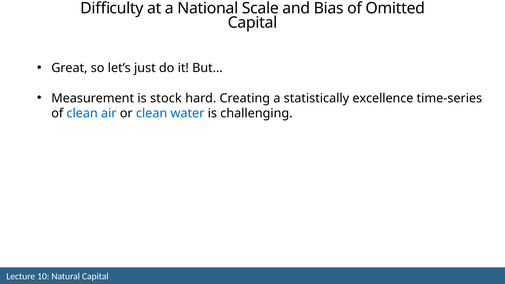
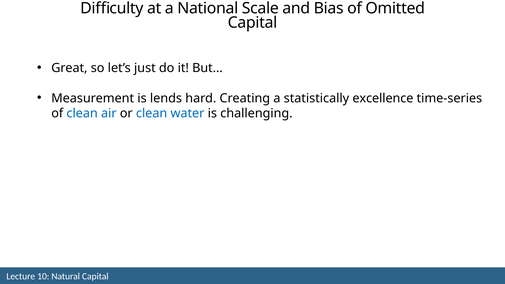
stock: stock -> lends
